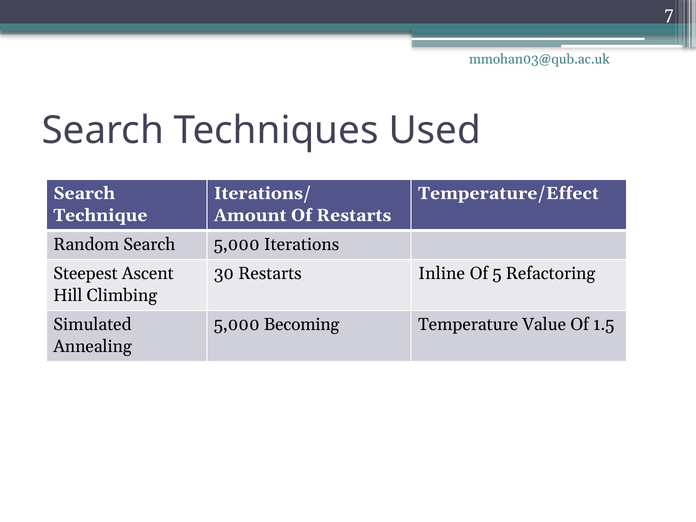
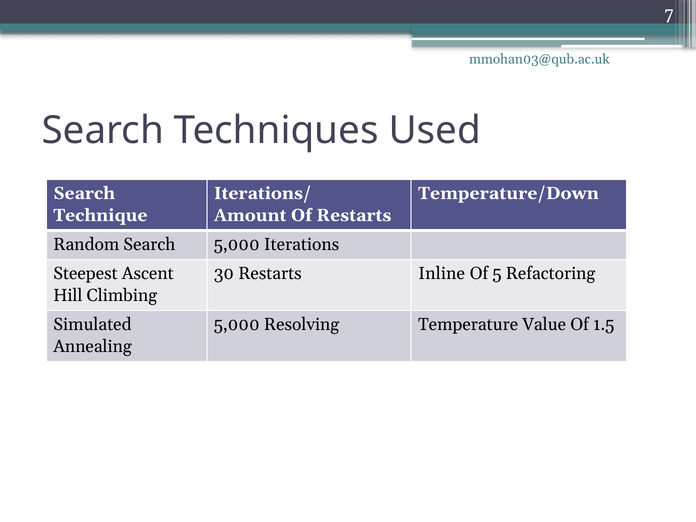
Temperature/Effect: Temperature/Effect -> Temperature/Down
Becoming: Becoming -> Resolving
